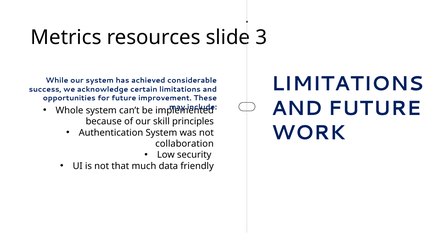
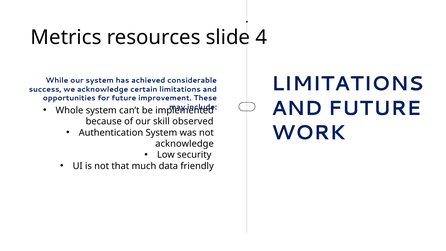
3: 3 -> 4
principles: principles -> observed
collaboration at (185, 144): collaboration -> acknowledge
